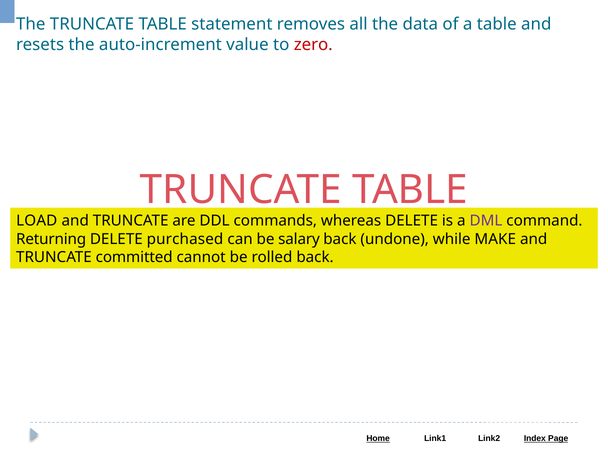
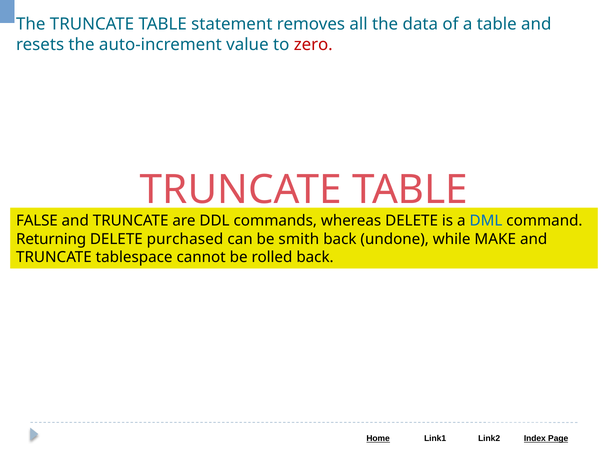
LOAD: LOAD -> FALSE
DML colour: purple -> blue
salary: salary -> smith
committed: committed -> tablespace
